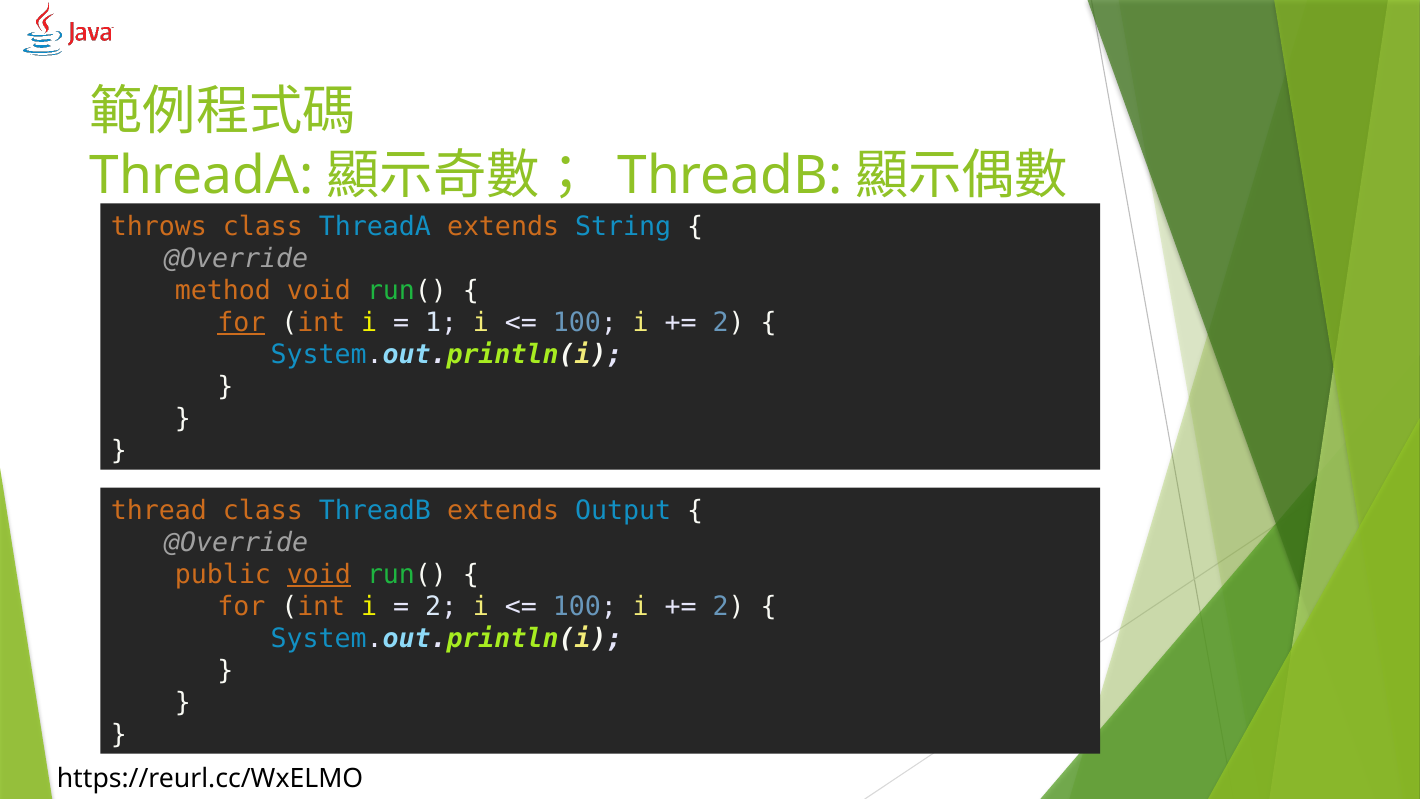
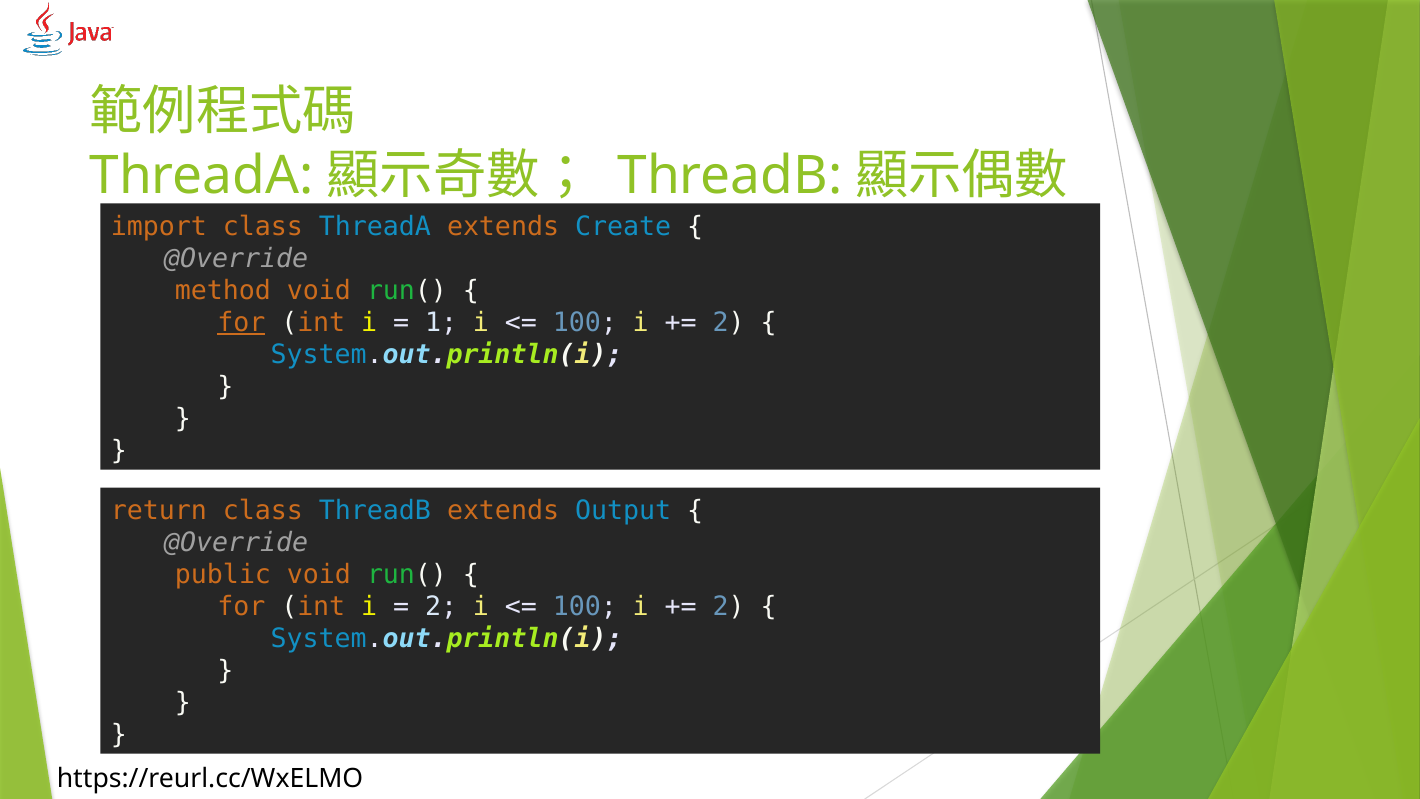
throws: throws -> import
String: String -> Create
thread: thread -> return
void at (319, 574) underline: present -> none
